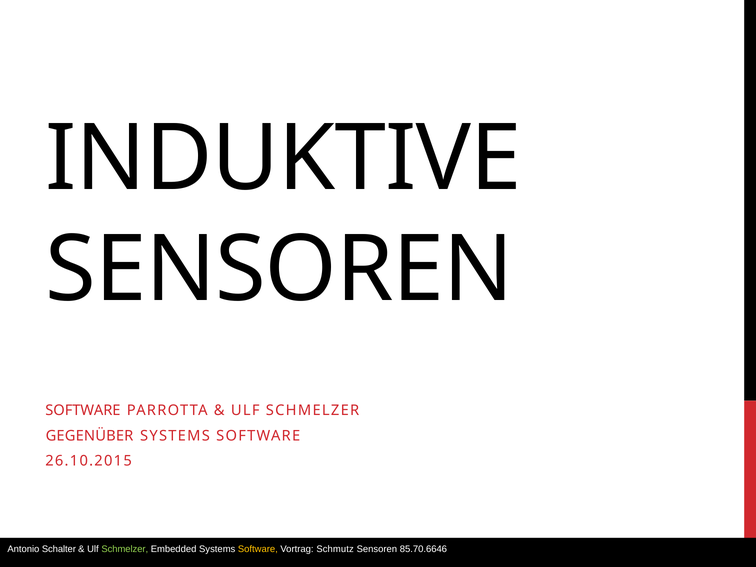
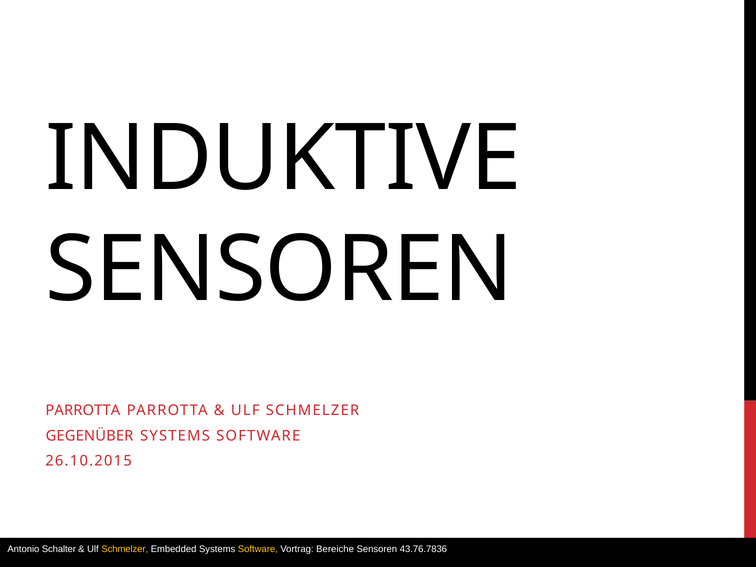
SOFTWARE at (83, 411): SOFTWARE -> PARROTTA
Schmelzer at (125, 549) colour: light green -> yellow
Schmutz: Schmutz -> Bereiche
85.70.6646: 85.70.6646 -> 43.76.7836
